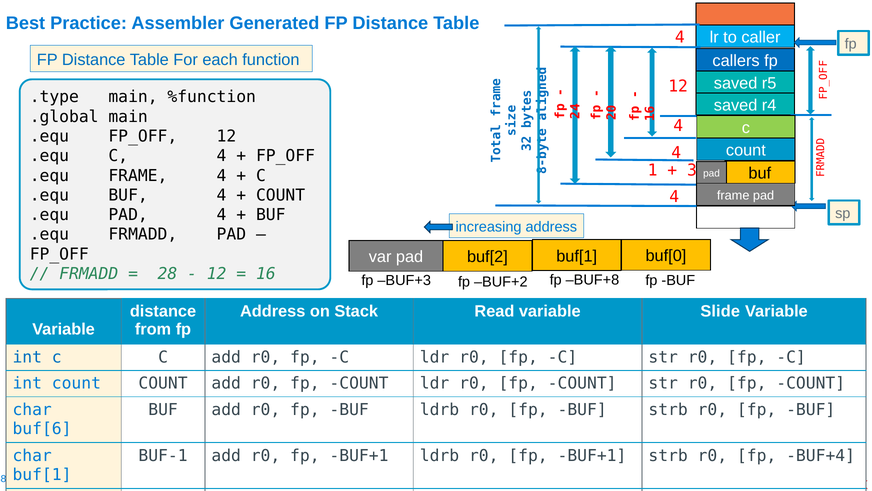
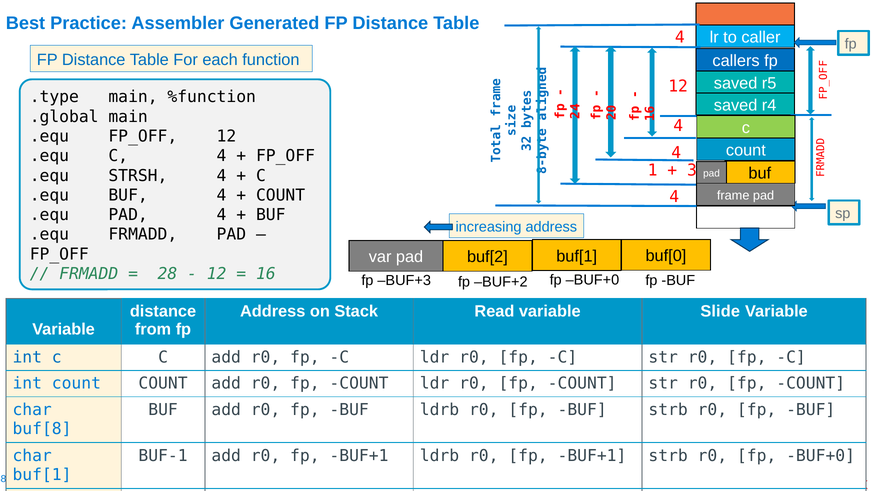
.equ FRAME: FRAME -> STRSH
BUF+8 at (592, 280): BUF+8 -> BUF+0
buf[6: buf[6 -> buf[8
r0 fp BUF+4: BUF+4 -> BUF+0
